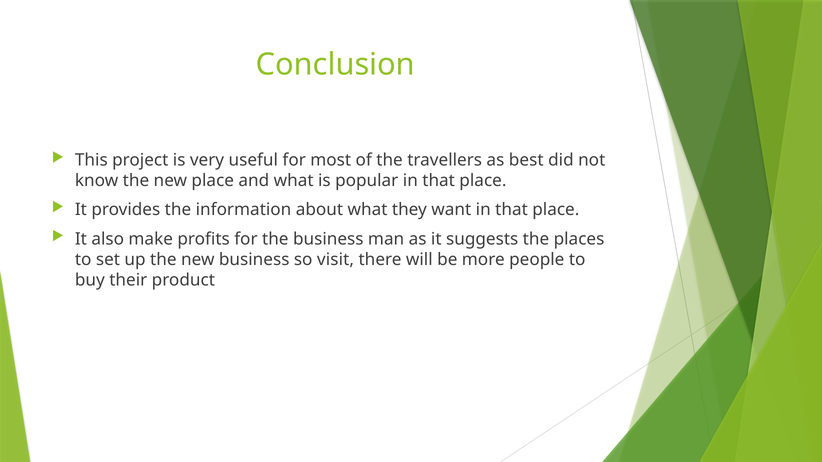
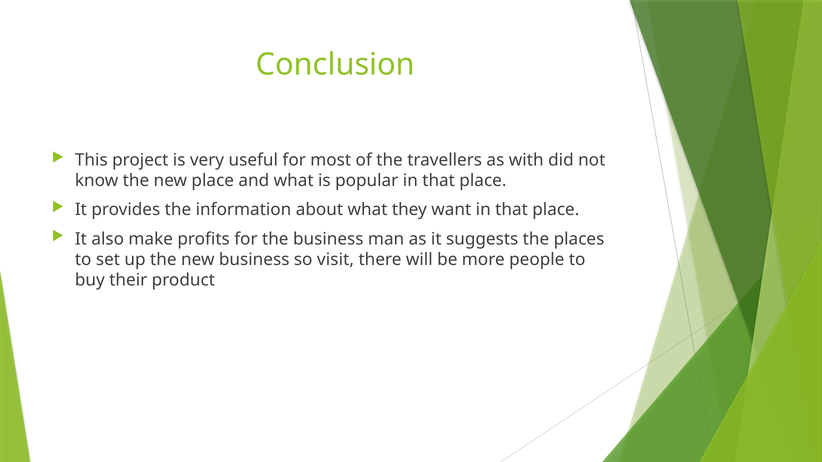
best: best -> with
